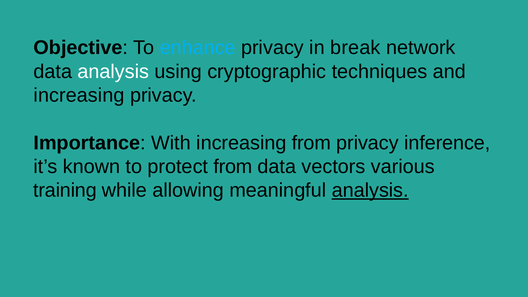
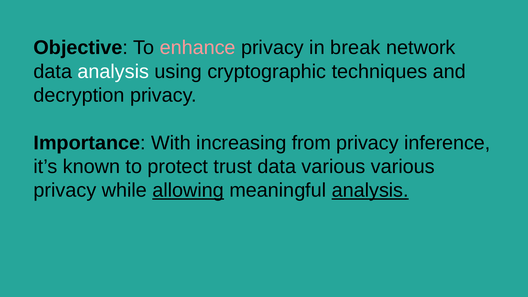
enhance colour: light blue -> pink
increasing at (79, 95): increasing -> decryption
protect from: from -> trust
data vectors: vectors -> various
training at (65, 190): training -> privacy
allowing underline: none -> present
